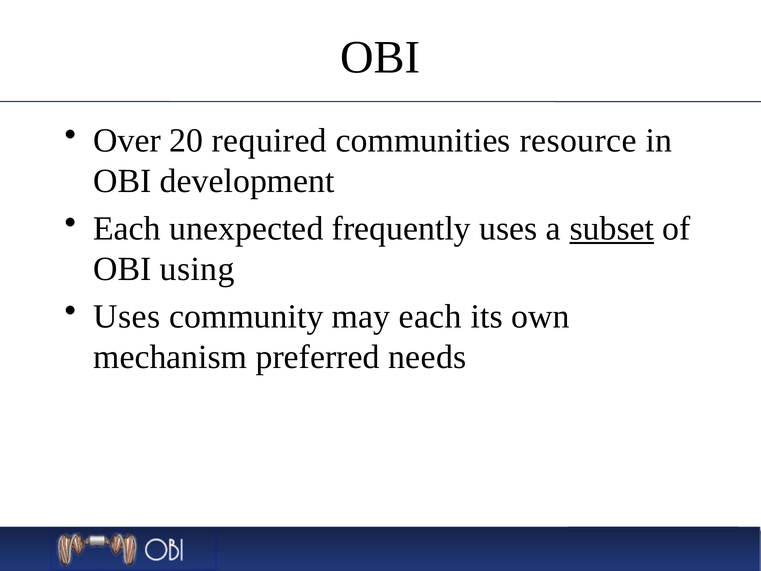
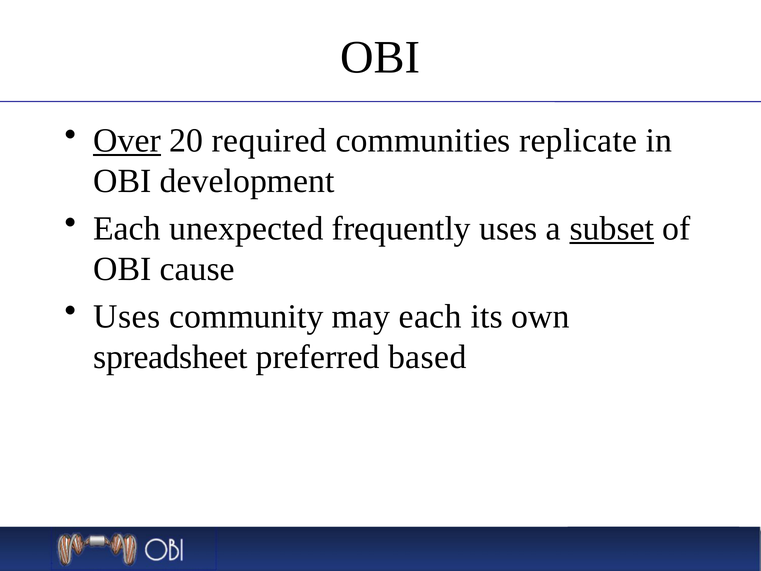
Over underline: none -> present
resource: resource -> replicate
using: using -> cause
mechanism: mechanism -> spreadsheet
needs: needs -> based
